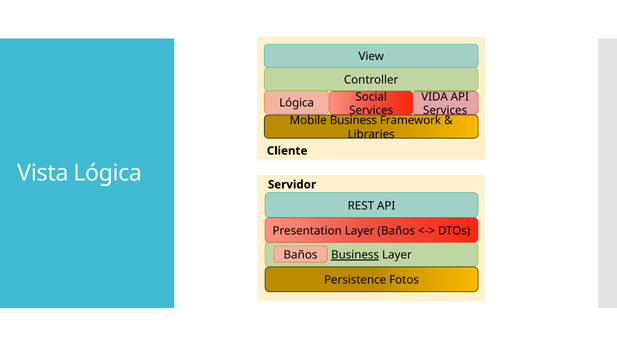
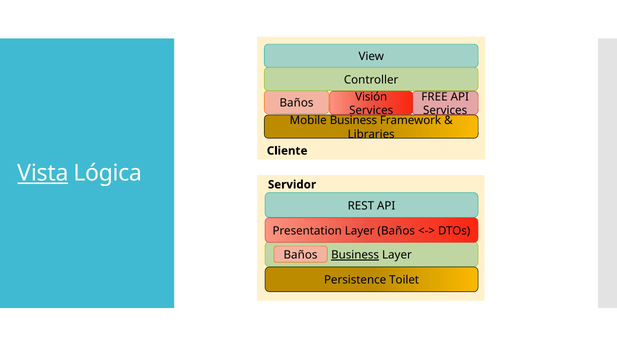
Social: Social -> Visión
VIDA: VIDA -> FREE
Lógica at (297, 103): Lógica -> Baños
Vista underline: none -> present
Fotos: Fotos -> Toilet
